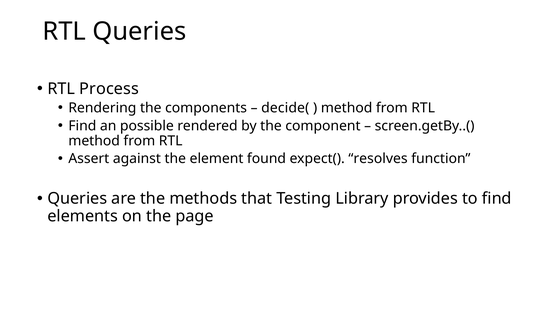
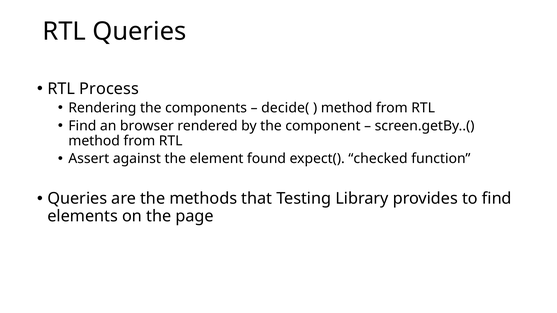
possible: possible -> browser
resolves: resolves -> checked
